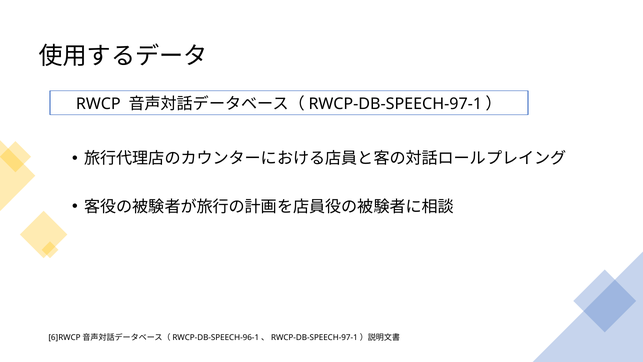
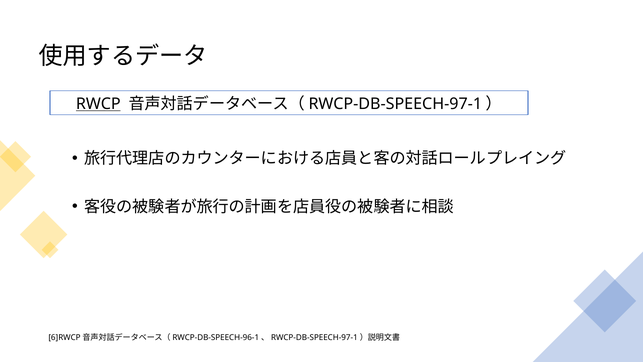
RWCP underline: none -> present
